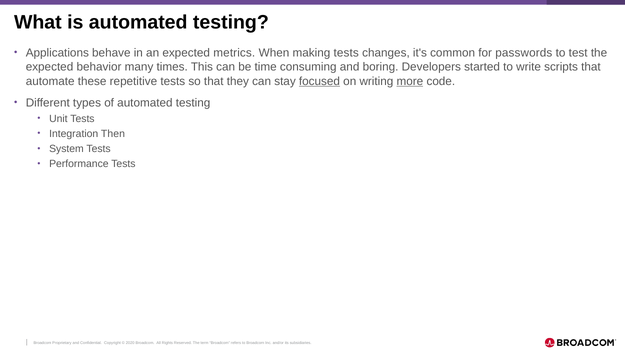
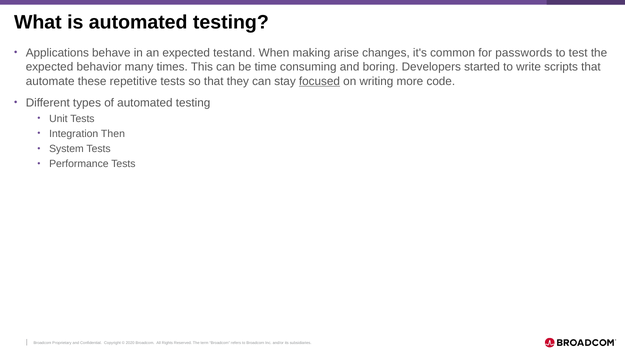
metrics: metrics -> testand
making tests: tests -> arise
more underline: present -> none
